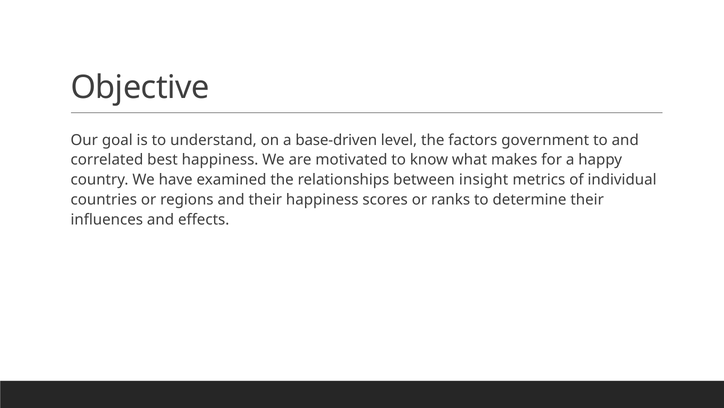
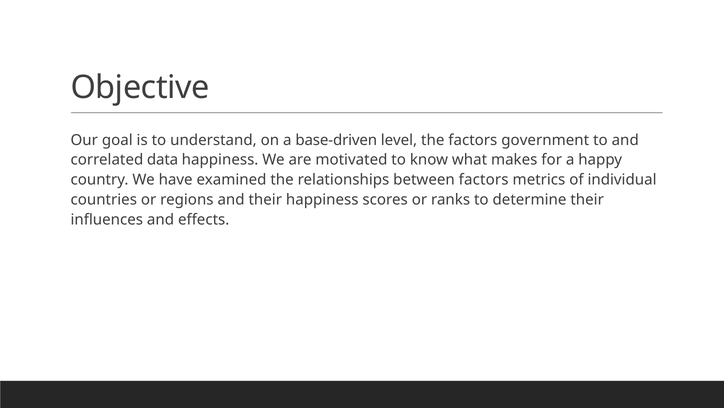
best: best -> data
between insight: insight -> factors
